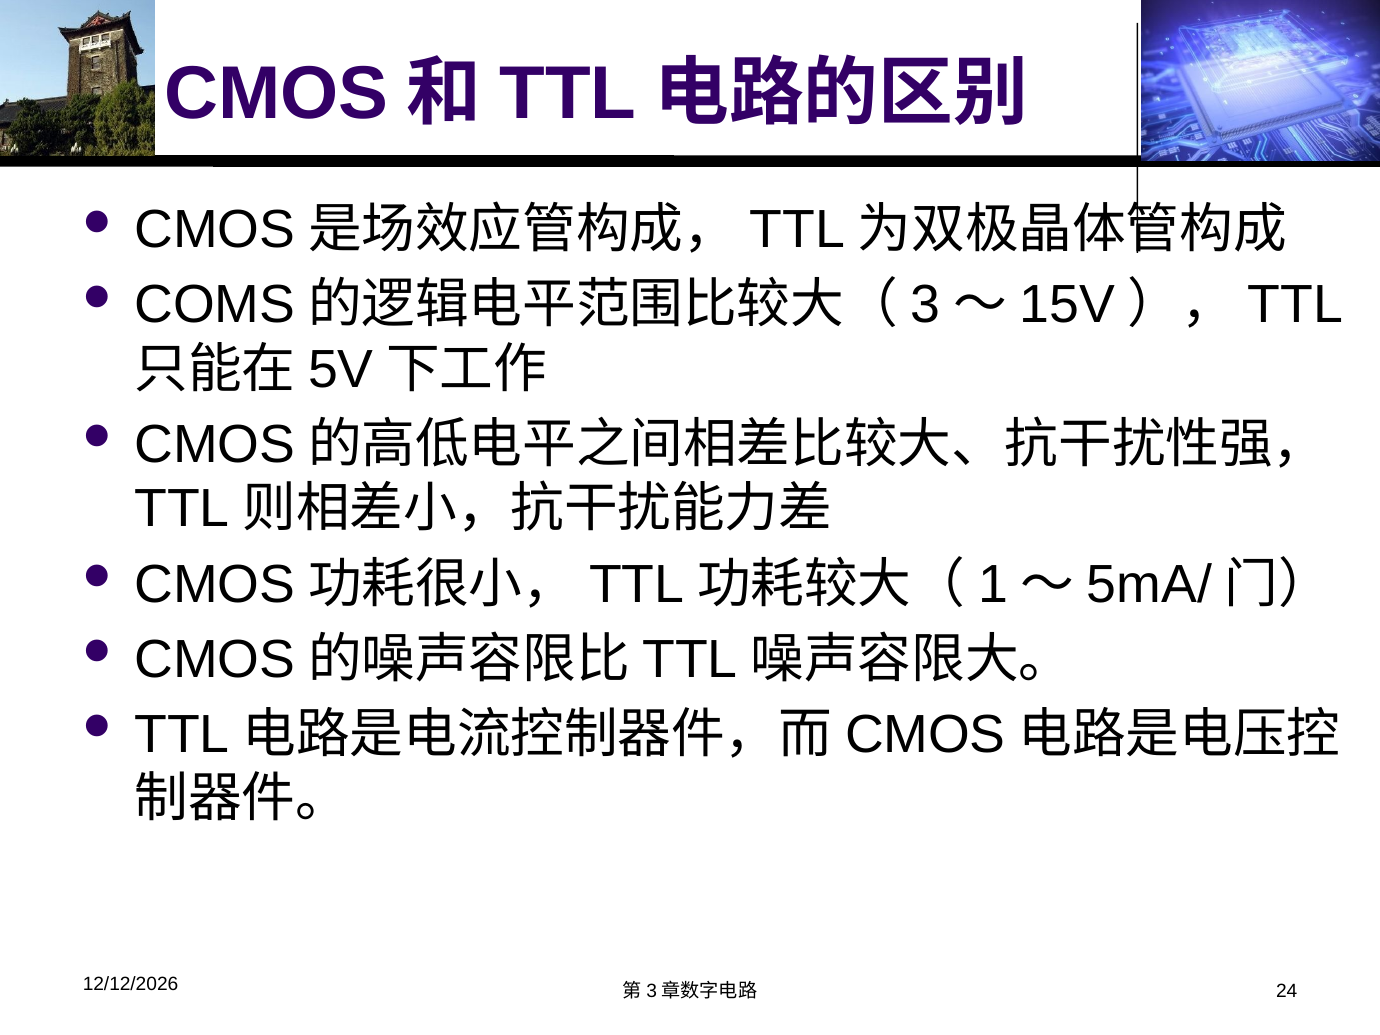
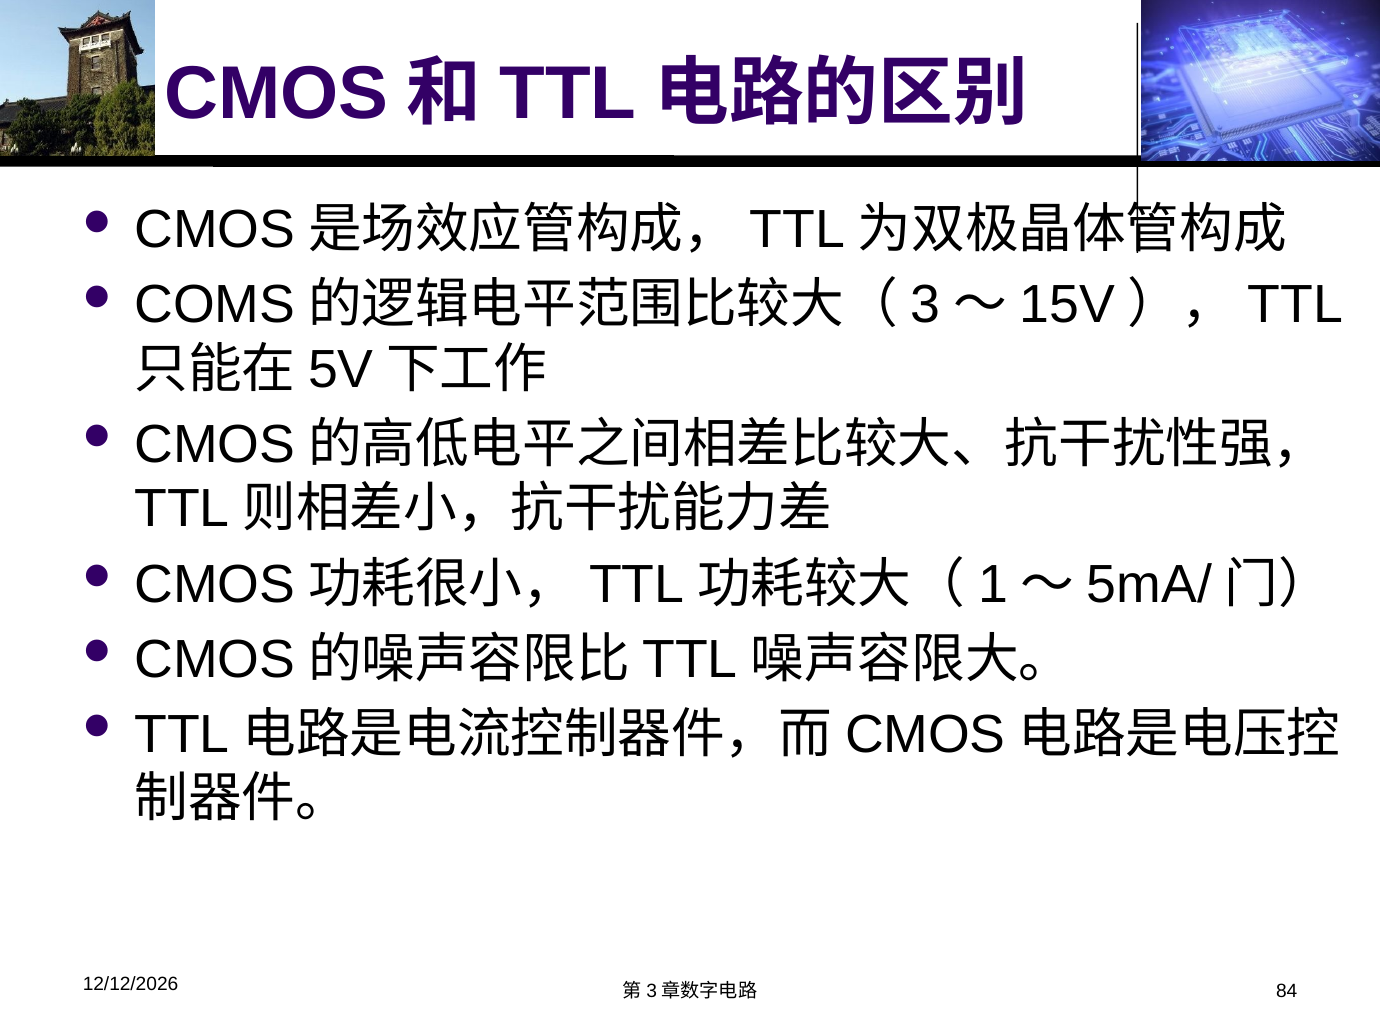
24: 24 -> 84
